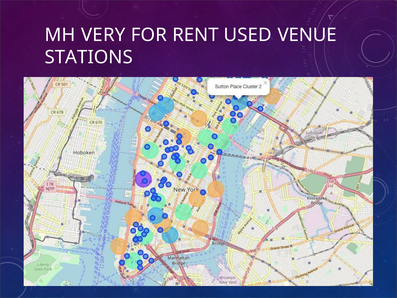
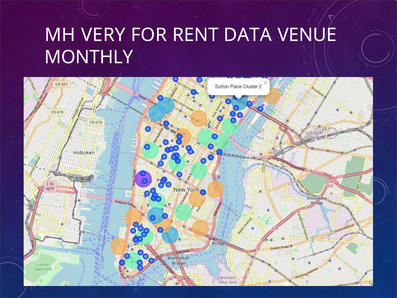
USED: USED -> DATA
STATIONS: STATIONS -> MONTHLY
